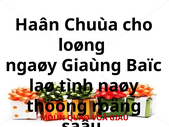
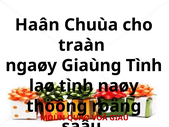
loøng: loøng -> traàn
Giaùng Baïc: Baïc -> Tình
